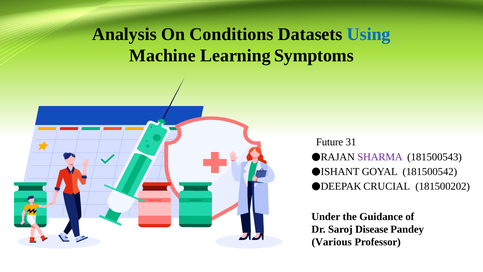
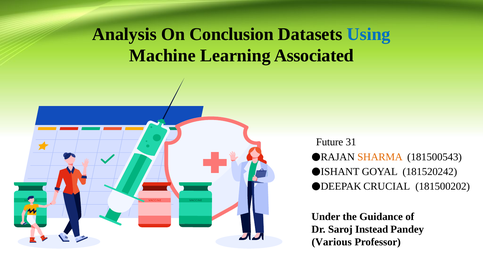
Conditions: Conditions -> Conclusion
Symptoms: Symptoms -> Associated
SHARMA colour: purple -> orange
181500542: 181500542 -> 181520242
Disease: Disease -> Instead
